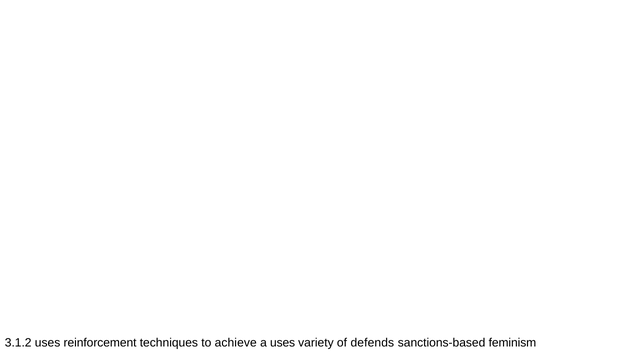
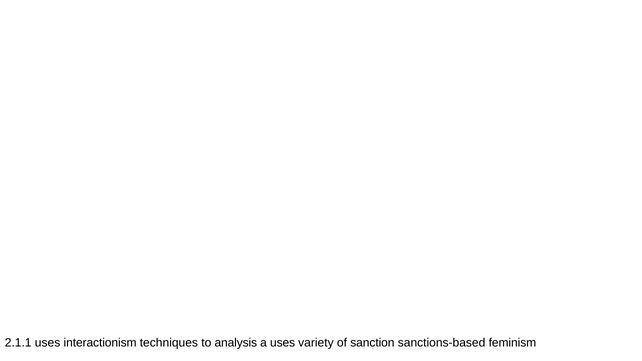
3.1.2: 3.1.2 -> 2.1.1
reinforcement: reinforcement -> interactionism
achieve: achieve -> analysis
defends: defends -> sanction
